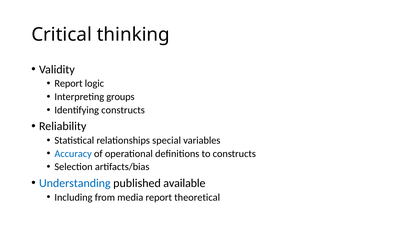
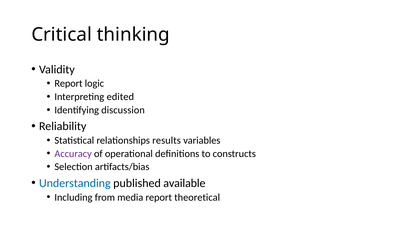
groups: groups -> edited
Identifying constructs: constructs -> discussion
special: special -> results
Accuracy colour: blue -> purple
